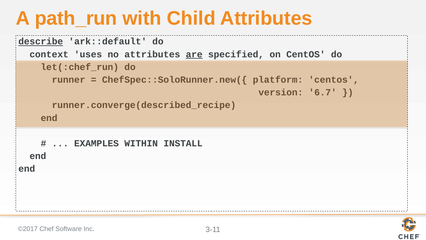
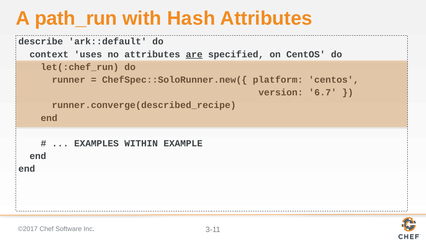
Child: Child -> Hash
describe underline: present -> none
INSTALL: INSTALL -> EXAMPLE
